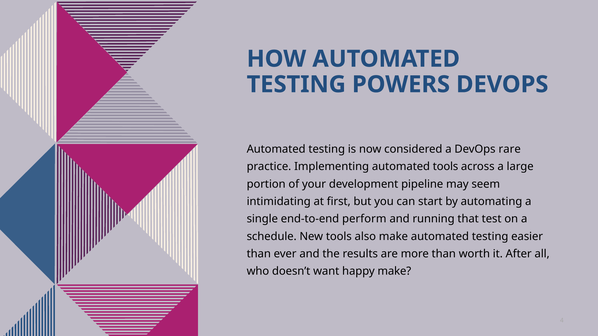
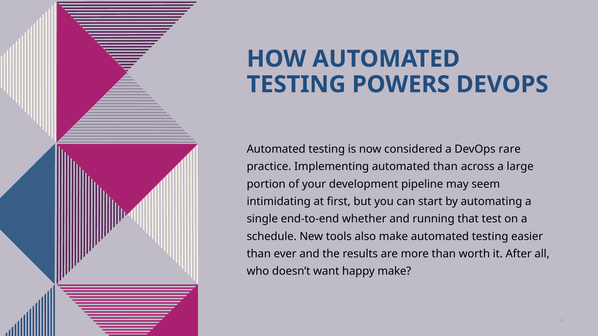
automated tools: tools -> than
perform: perform -> whether
